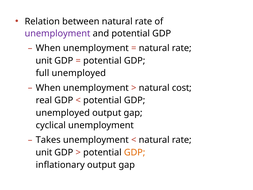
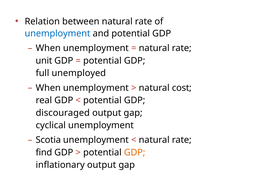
unemployment at (57, 33) colour: purple -> blue
unemployed at (63, 113): unemployed -> discouraged
Takes: Takes -> Scotia
unit at (44, 152): unit -> find
